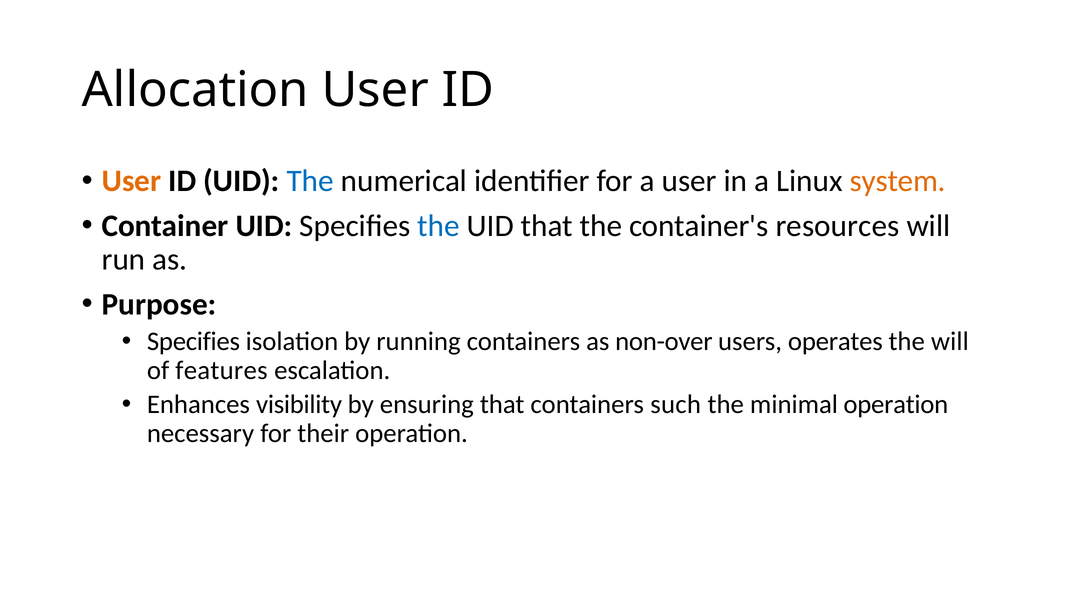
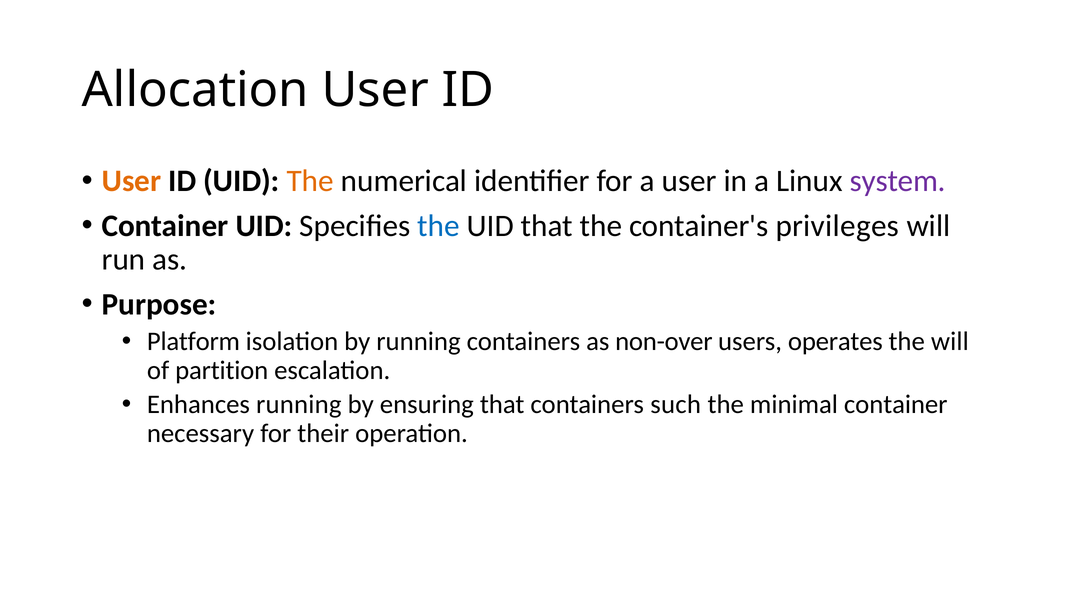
The at (310, 181) colour: blue -> orange
system colour: orange -> purple
resources: resources -> privileges
Specifies at (193, 342): Specifies -> Platform
features: features -> partition
Enhances visibility: visibility -> running
minimal operation: operation -> container
